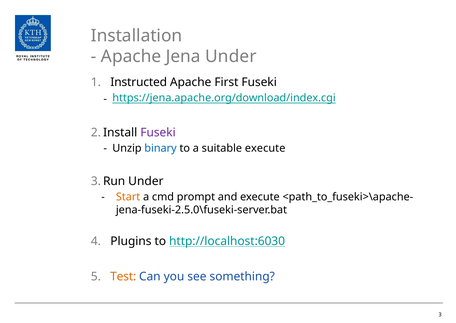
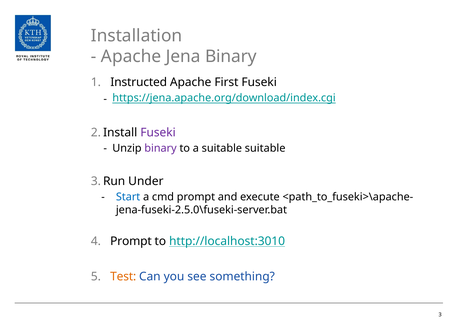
Jena Under: Under -> Binary
binary at (161, 148) colour: blue -> purple
suitable execute: execute -> suitable
Start colour: orange -> blue
Plugins at (131, 241): Plugins -> Prompt
http://localhost:6030: http://localhost:6030 -> http://localhost:3010
